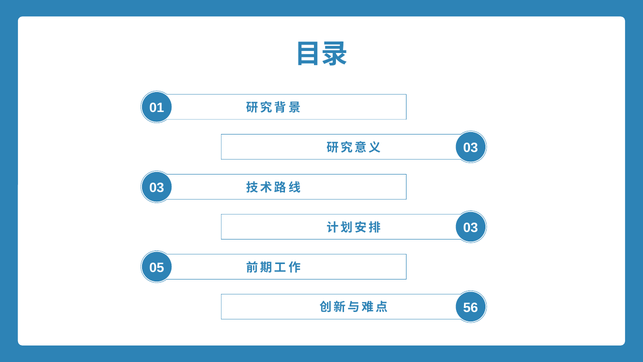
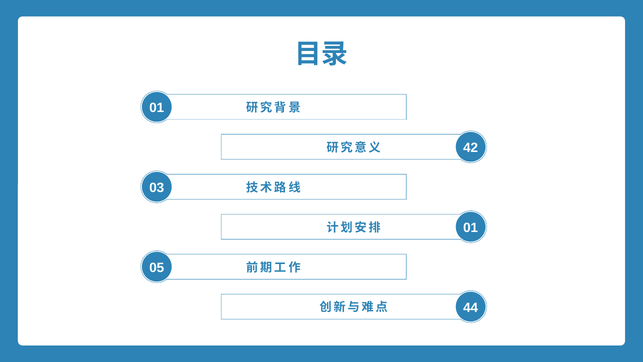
03 at (471, 148): 03 -> 42
03 at (471, 227): 03 -> 01
56: 56 -> 44
